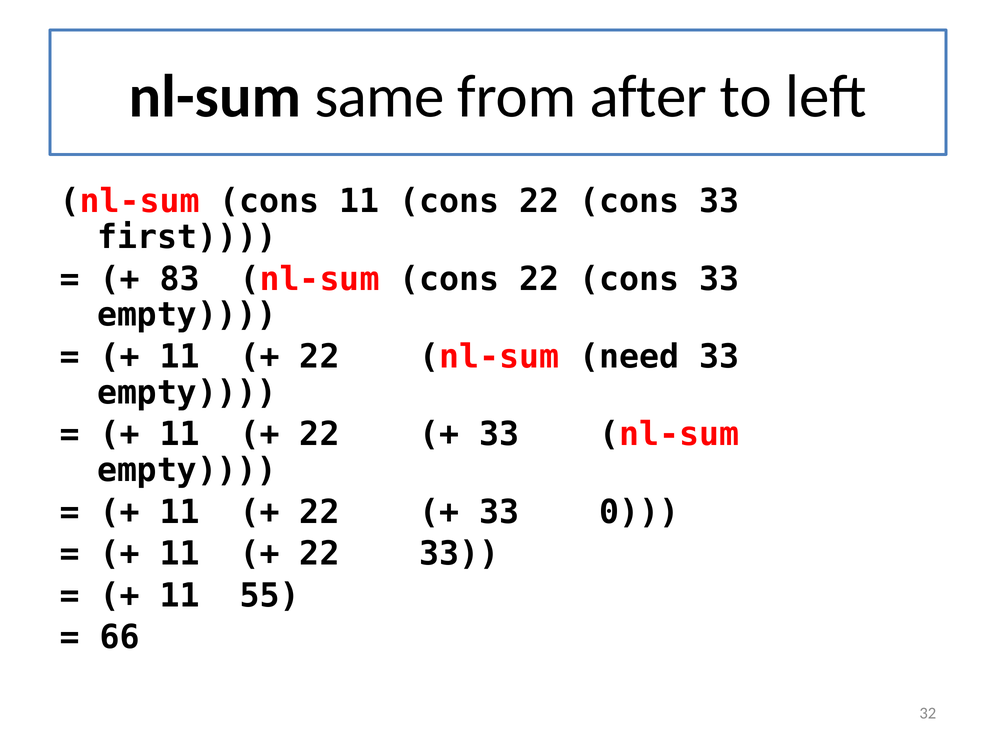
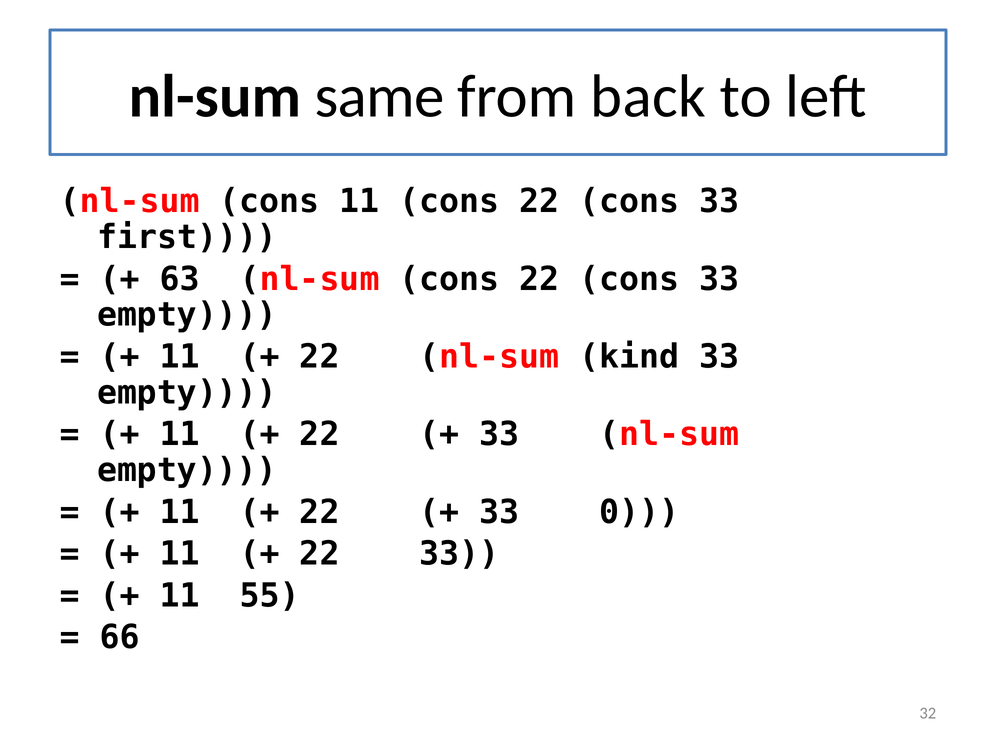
after: after -> back
83: 83 -> 63
need: need -> kind
